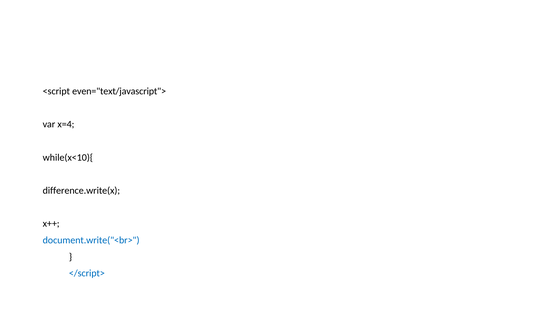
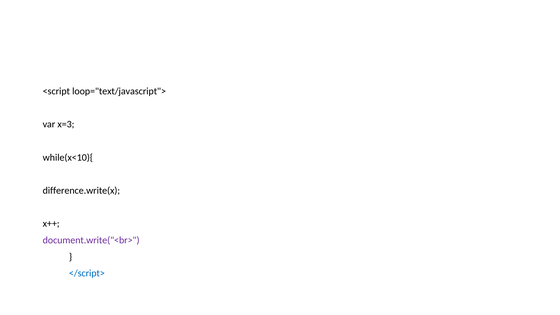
even="text/javascript">: even="text/javascript"> -> loop="text/javascript">
x=4: x=4 -> x=3
document.write("<br> colour: blue -> purple
